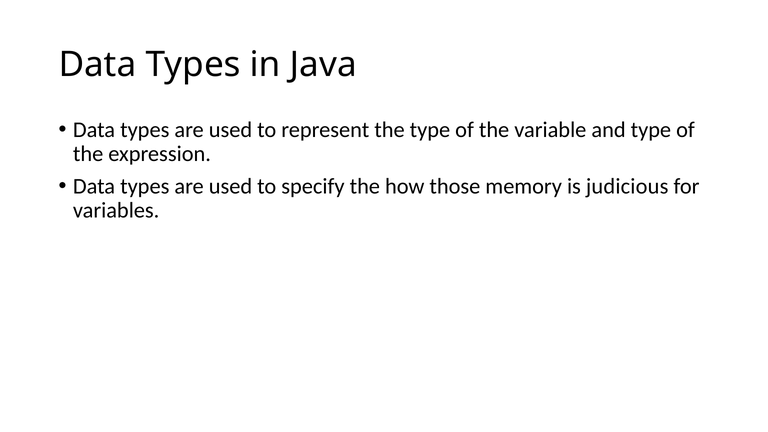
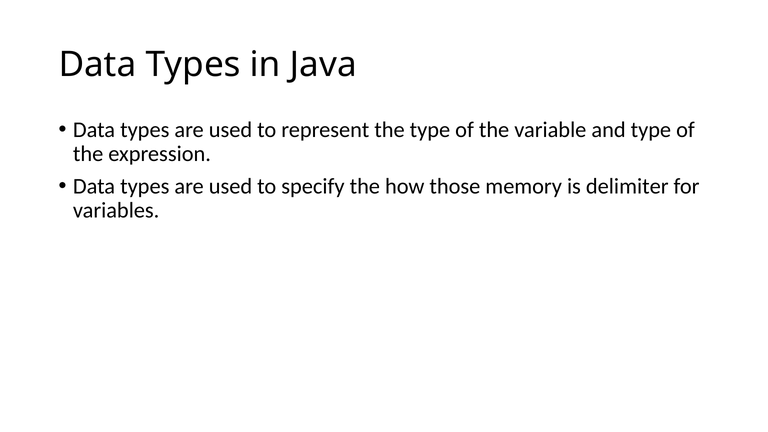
judicious: judicious -> delimiter
